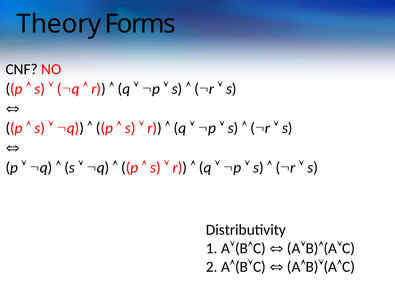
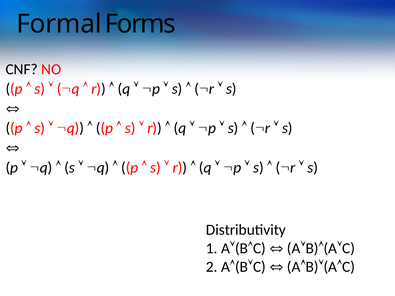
Theory: Theory -> Formal
